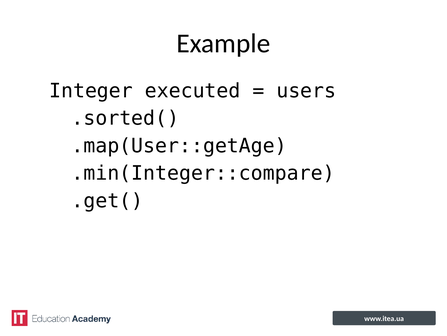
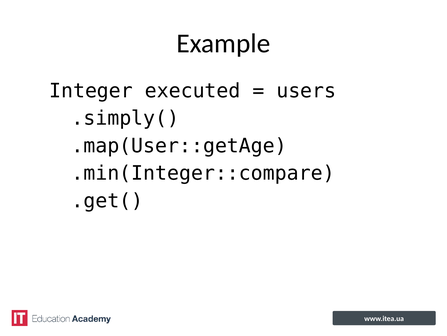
.sorted(: .sorted( -> .simply(
